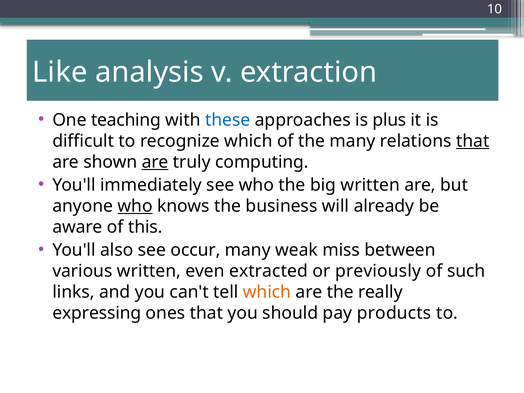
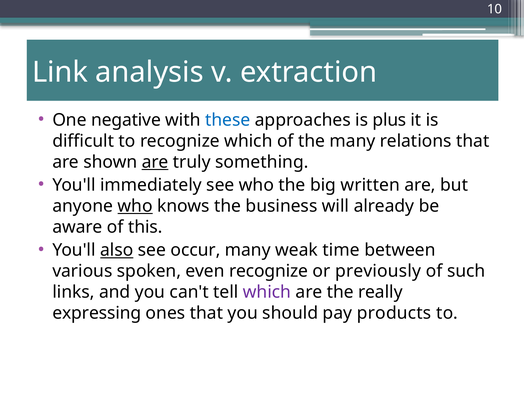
Like: Like -> Link
teaching: teaching -> negative
that at (473, 141) underline: present -> none
computing: computing -> something
also underline: none -> present
miss: miss -> time
various written: written -> spoken
even extracted: extracted -> recognize
which at (267, 292) colour: orange -> purple
